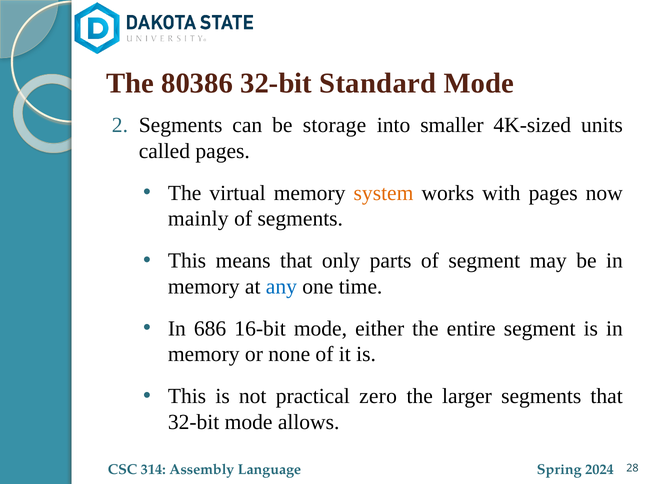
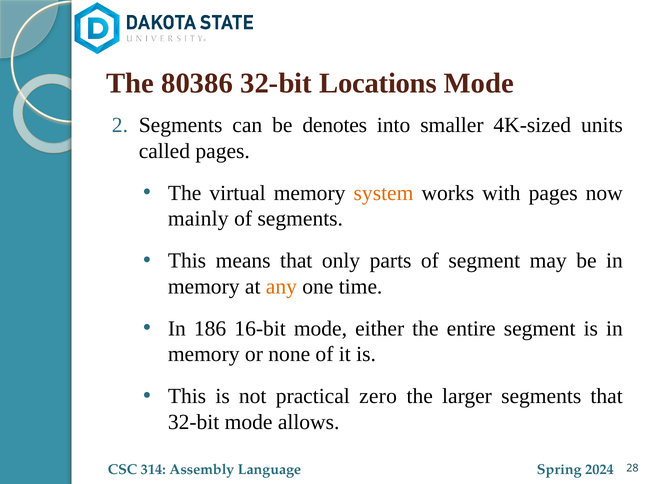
Standard: Standard -> Locations
storage: storage -> denotes
any colour: blue -> orange
686: 686 -> 186
